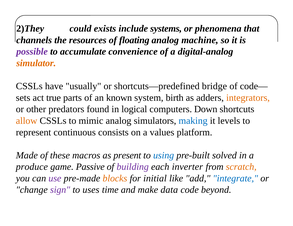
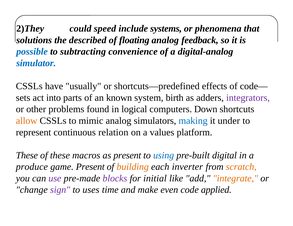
exists: exists -> speed
channels: channels -> solutions
resources: resources -> described
machine: machine -> feedback
possible colour: purple -> blue
accumulate: accumulate -> subtracting
simulator colour: orange -> blue
bridge: bridge -> effects
true: true -> into
integrators colour: orange -> purple
predators: predators -> problems
levels: levels -> under
consists: consists -> relation
Made at (27, 156): Made -> These
solved: solved -> digital
game Passive: Passive -> Present
building colour: purple -> orange
blocks colour: orange -> purple
integrate colour: blue -> orange
data: data -> even
beyond: beyond -> applied
